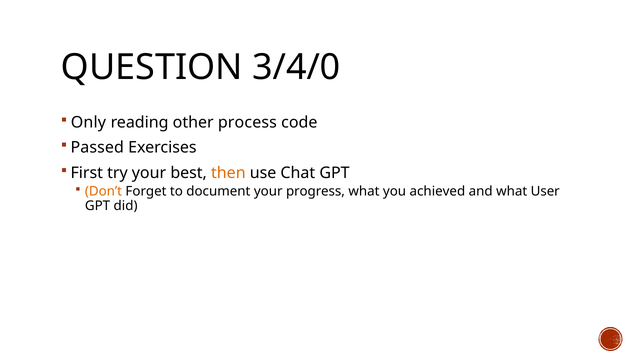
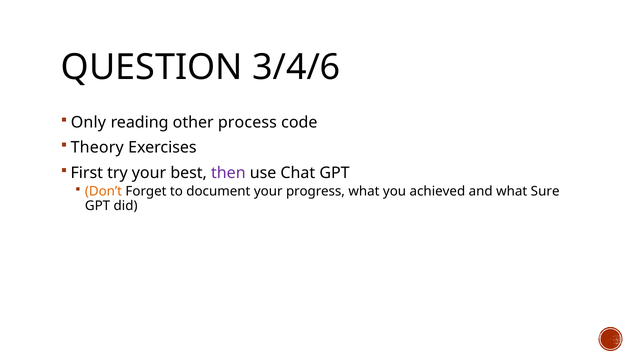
3/4/0: 3/4/0 -> 3/4/6
Passed: Passed -> Theory
then colour: orange -> purple
User: User -> Sure
